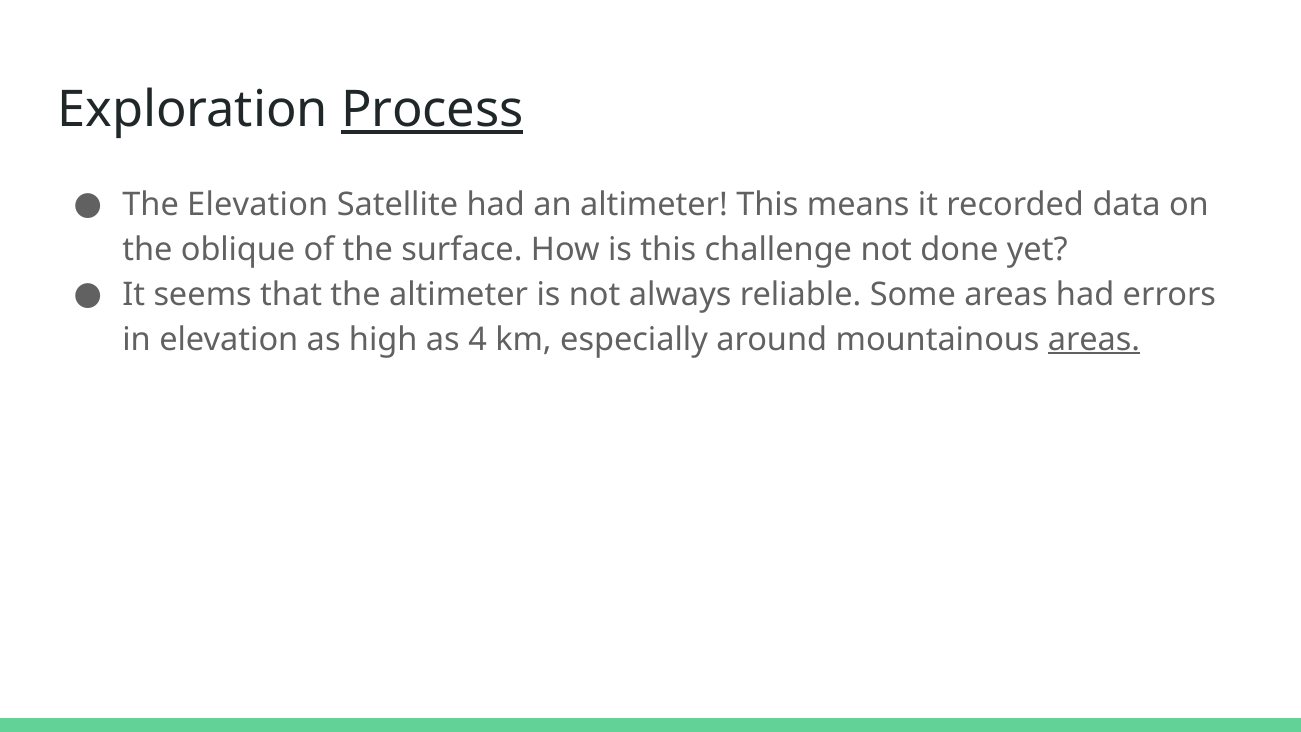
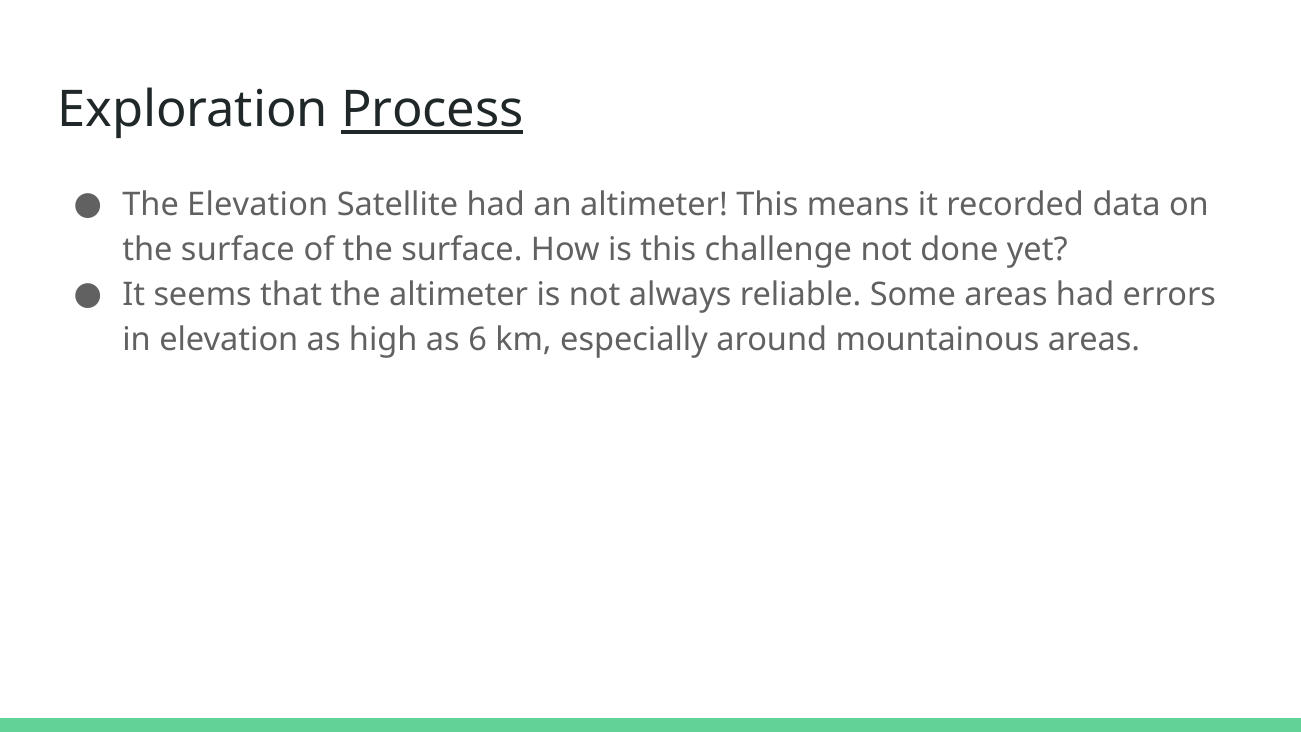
oblique at (238, 249): oblique -> surface
4: 4 -> 6
areas at (1094, 339) underline: present -> none
